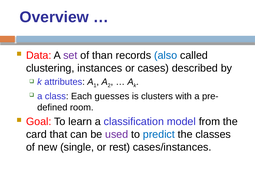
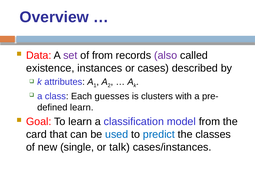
of than: than -> from
also colour: blue -> purple
clustering: clustering -> existence
room at (82, 107): room -> learn
used colour: purple -> blue
rest: rest -> talk
